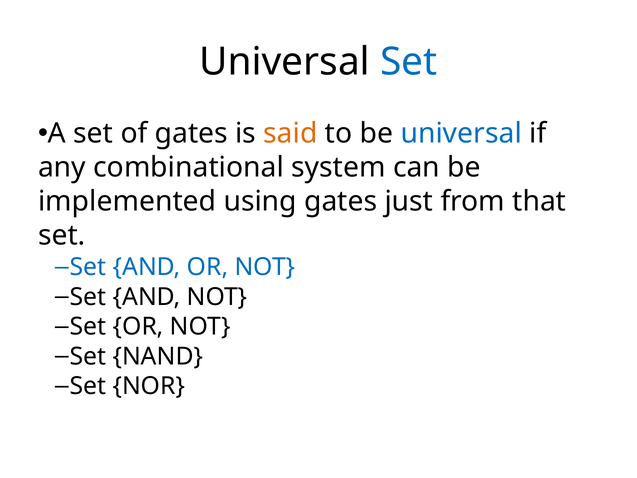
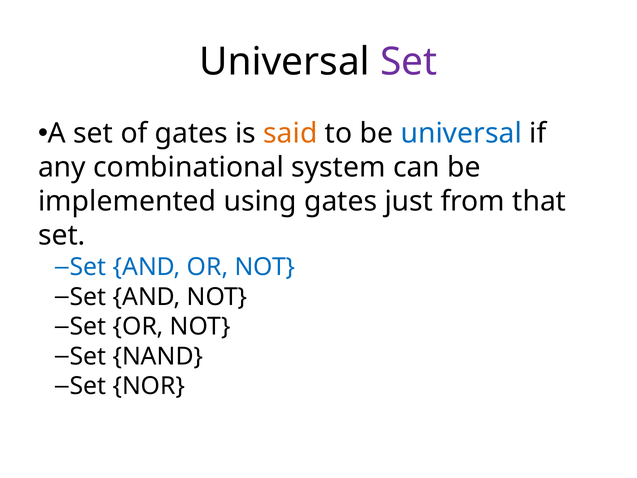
Set at (409, 62) colour: blue -> purple
